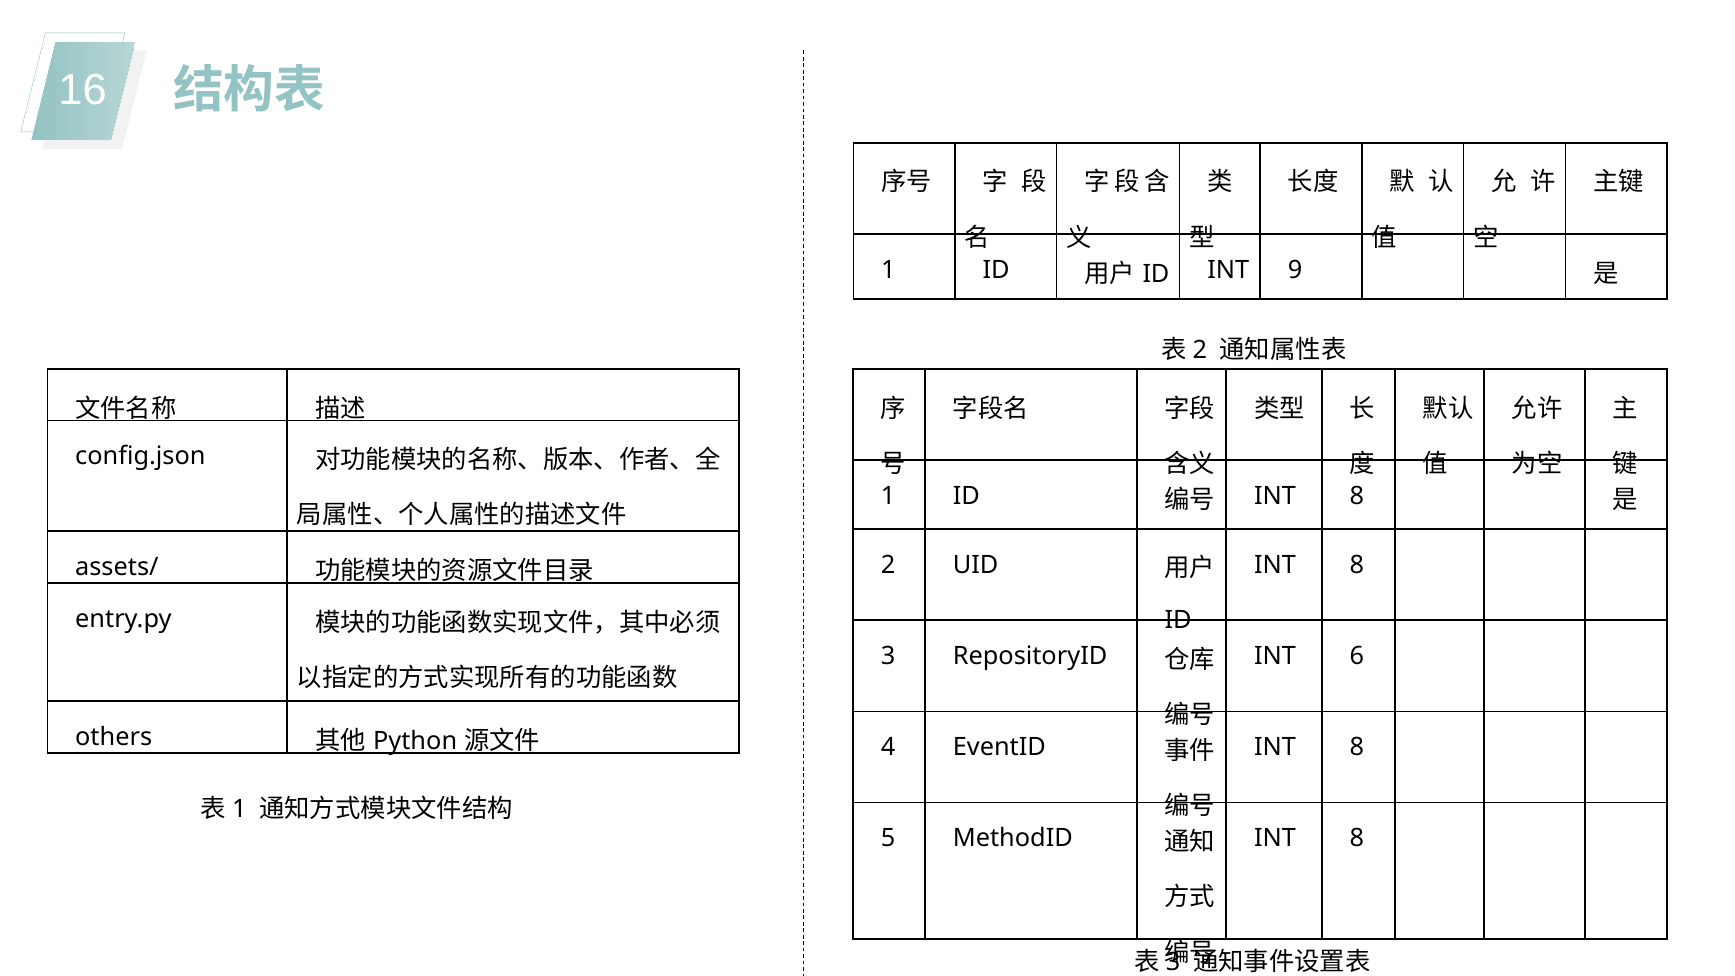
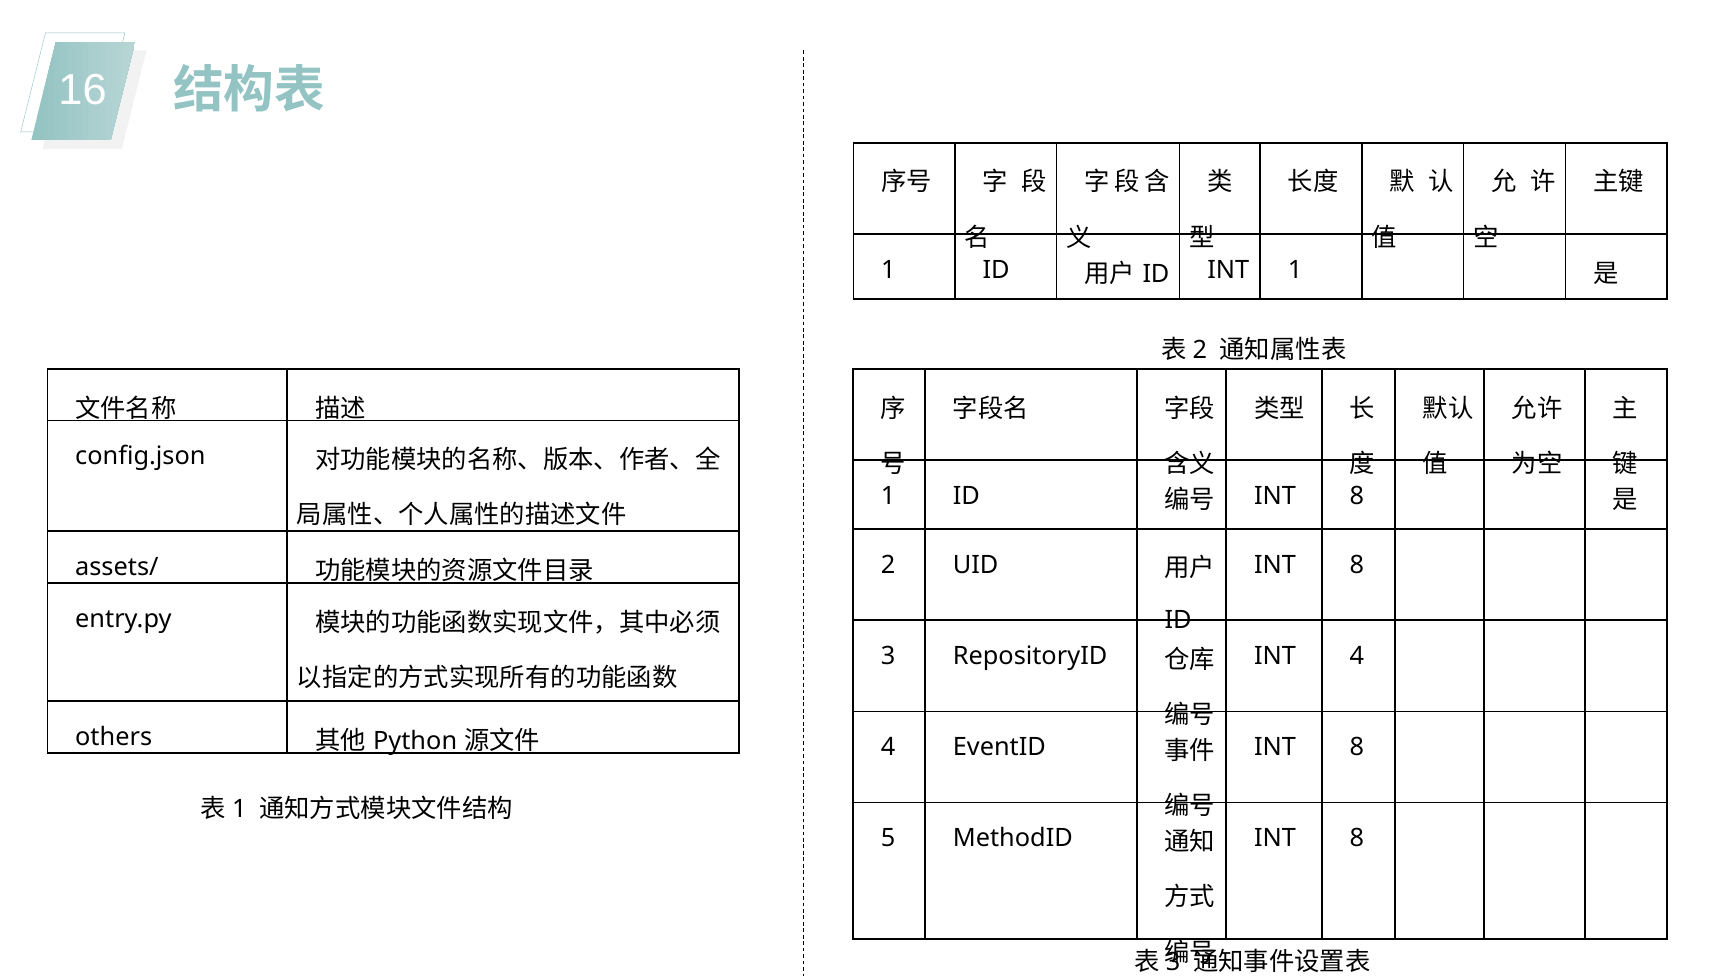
INT 9: 9 -> 1
INT 6: 6 -> 4
